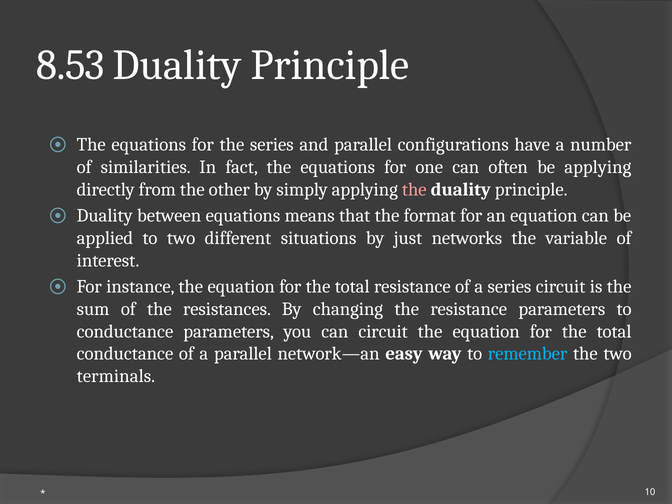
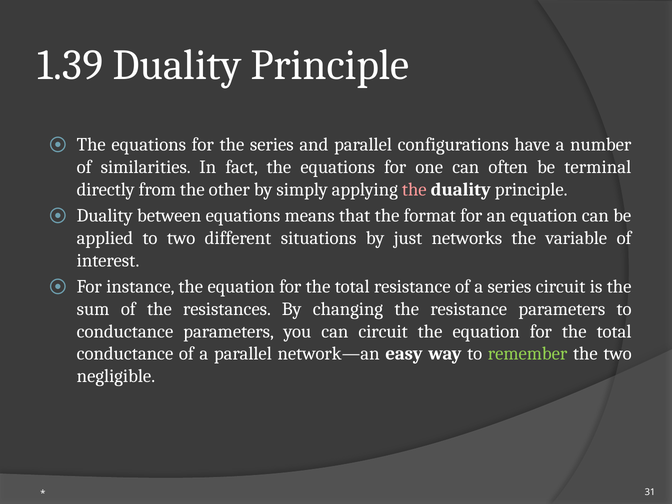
8.53: 8.53 -> 1.39
be applying: applying -> terminal
remember colour: light blue -> light green
terminals: terminals -> negligible
10: 10 -> 31
